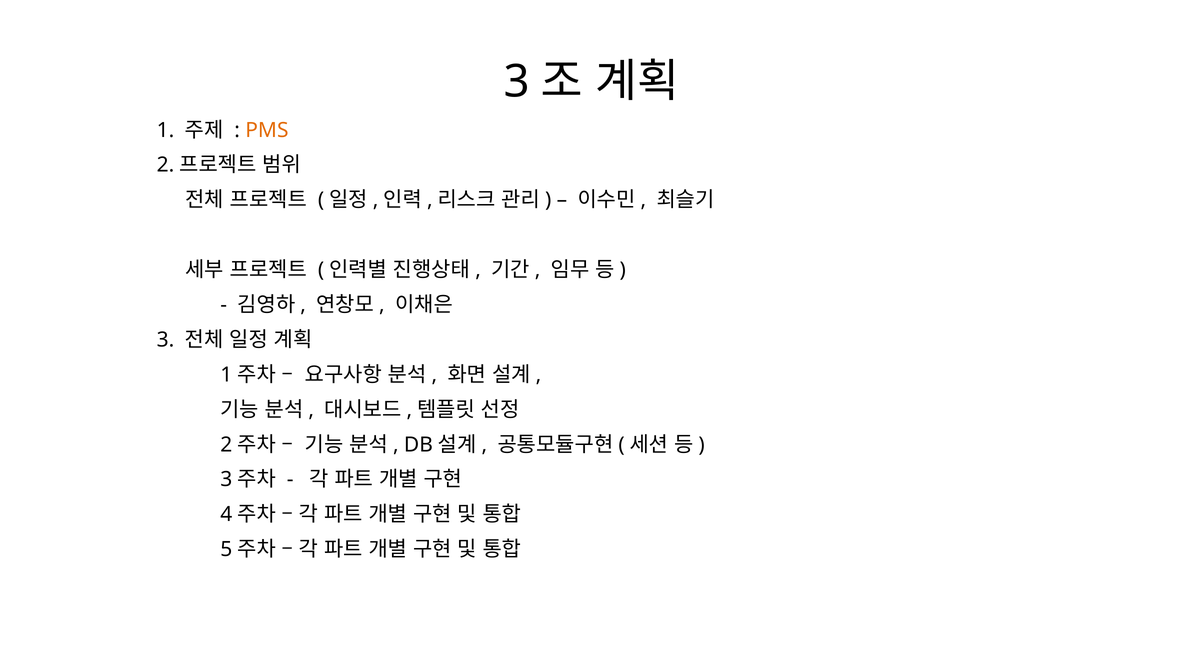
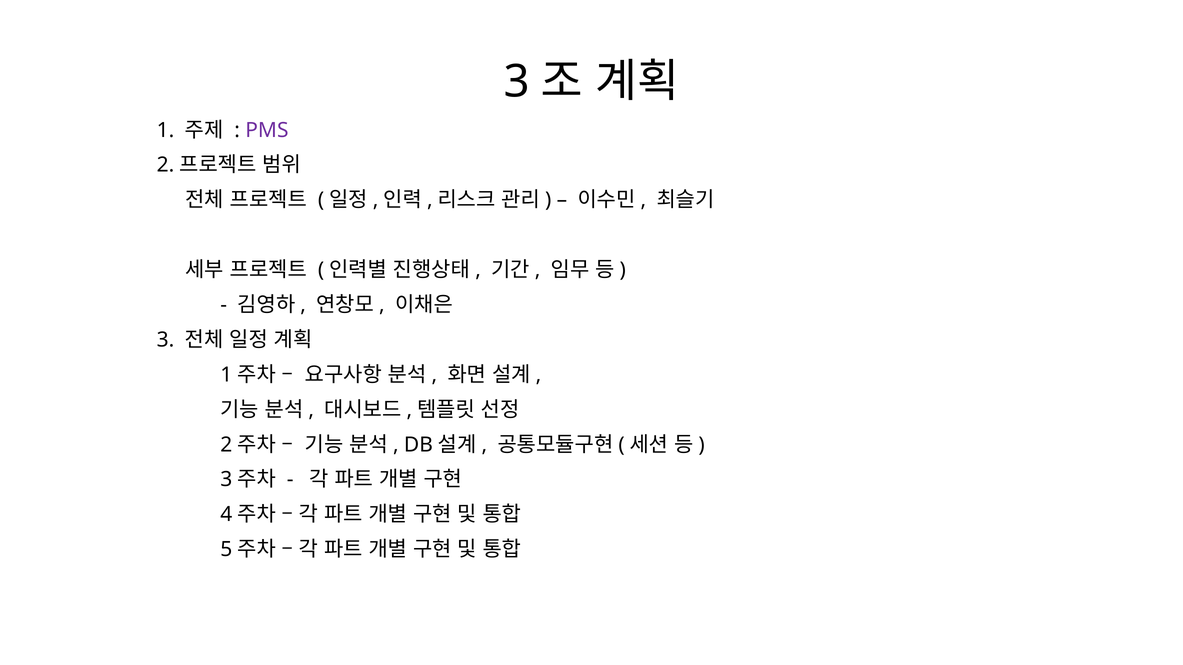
PMS colour: orange -> purple
